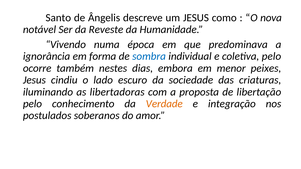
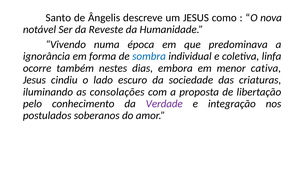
coletiva pelo: pelo -> linfa
peixes: peixes -> cativa
libertadoras: libertadoras -> consolações
Verdade colour: orange -> purple
